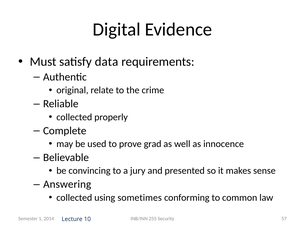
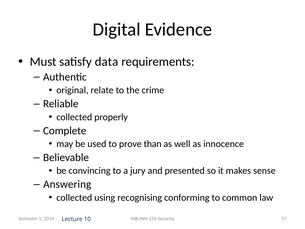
grad: grad -> than
sometimes: sometimes -> recognising
